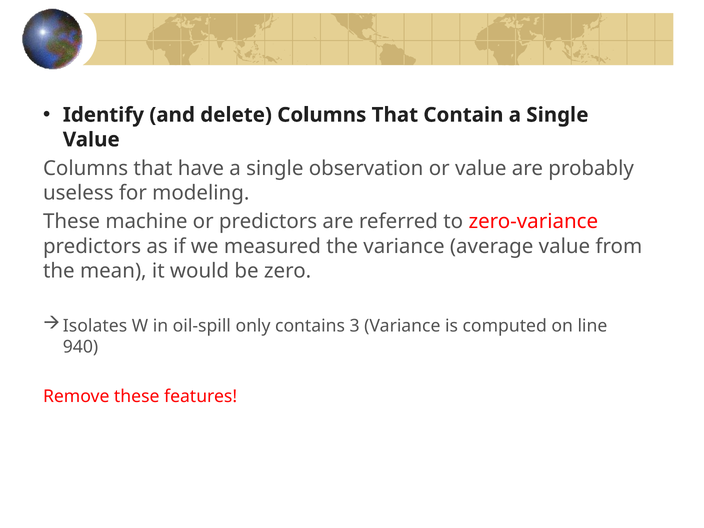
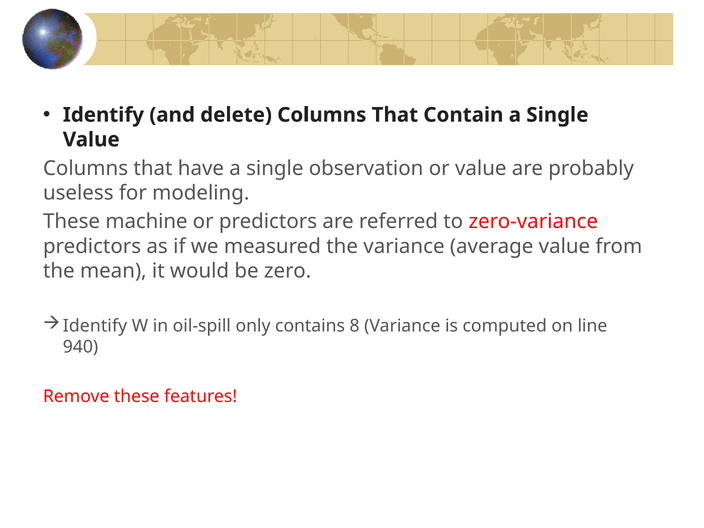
Isolates at (95, 326): Isolates -> Identify
3: 3 -> 8
